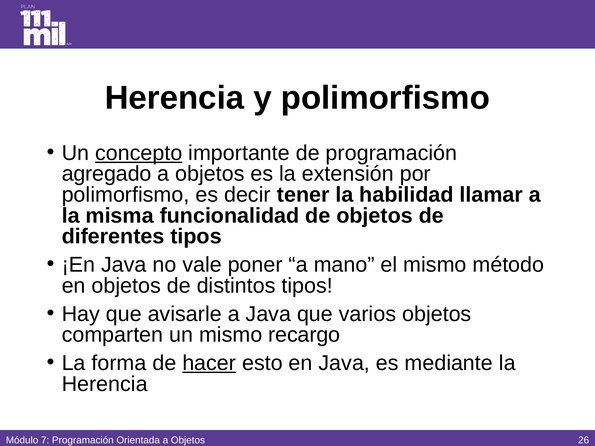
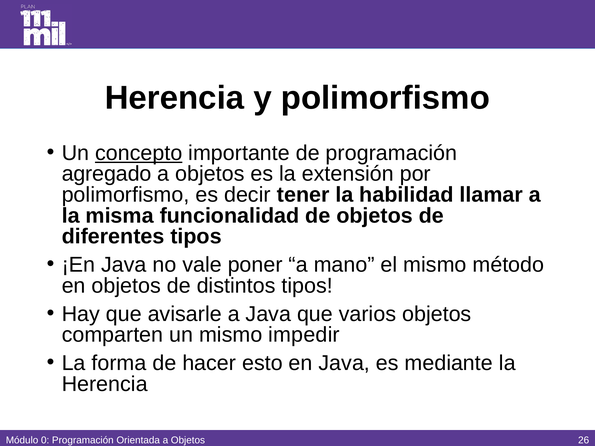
recargo: recargo -> impedir
hacer underline: present -> none
7: 7 -> 0
